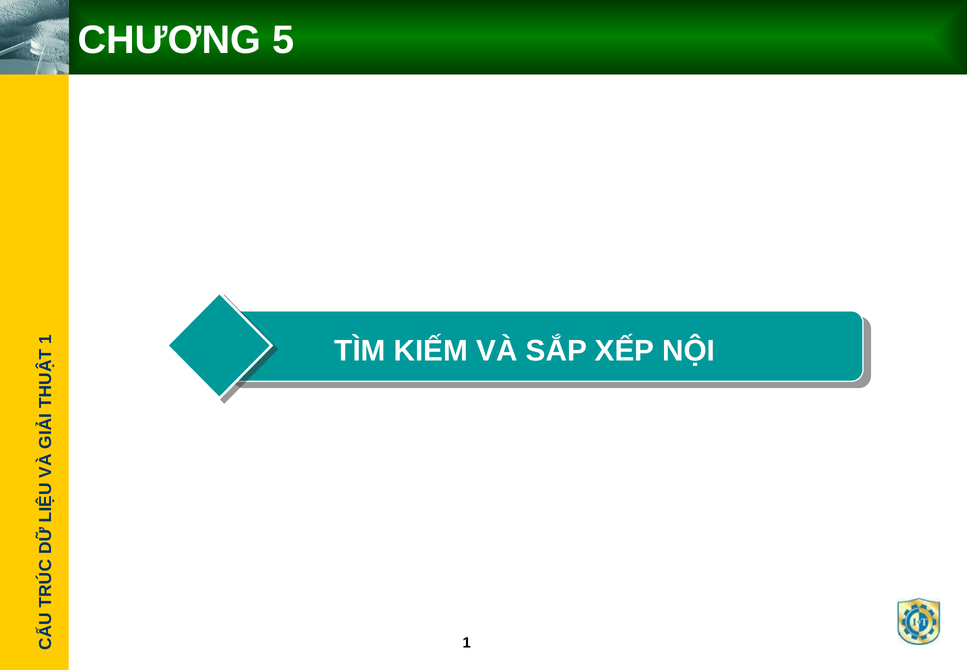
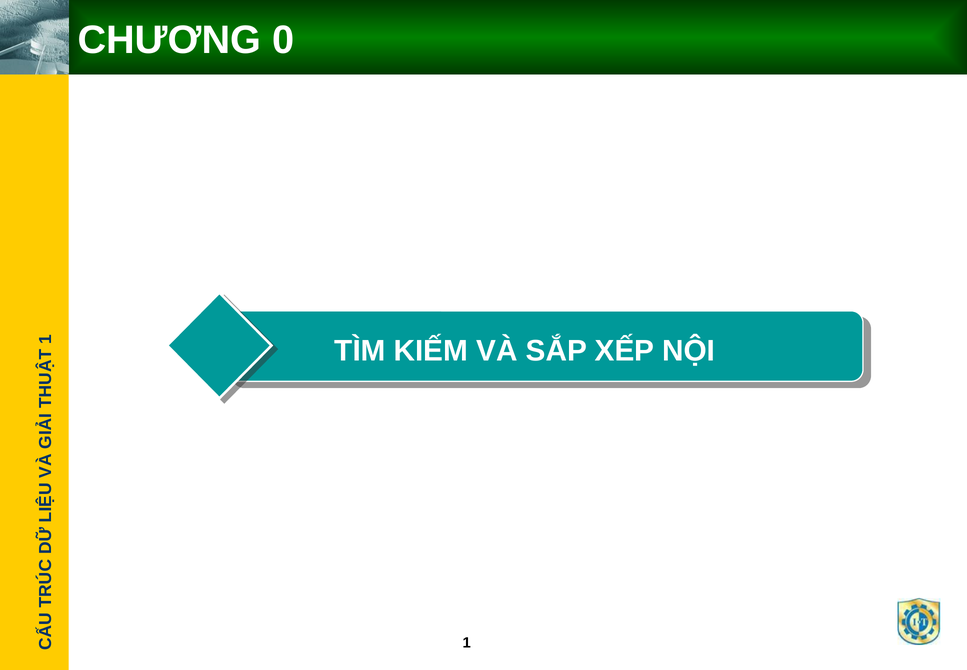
5: 5 -> 0
